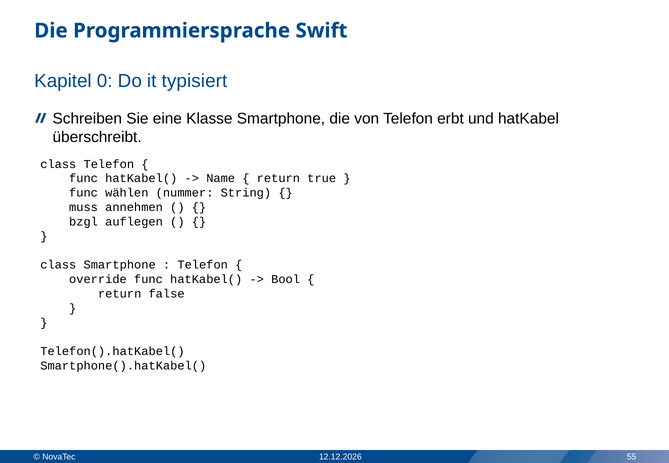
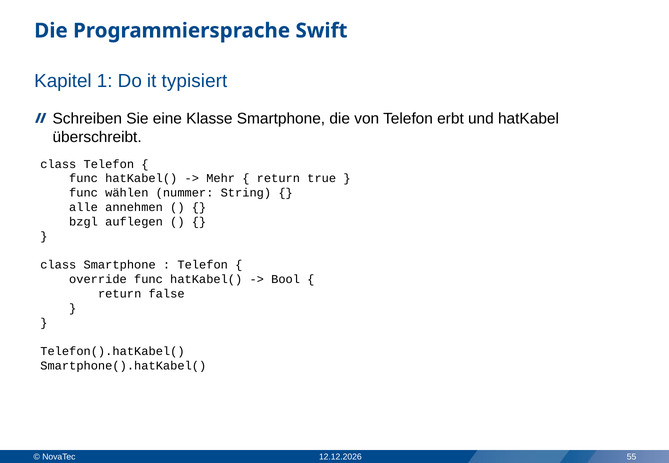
0: 0 -> 1
Name: Name -> Mehr
muss: muss -> alle
